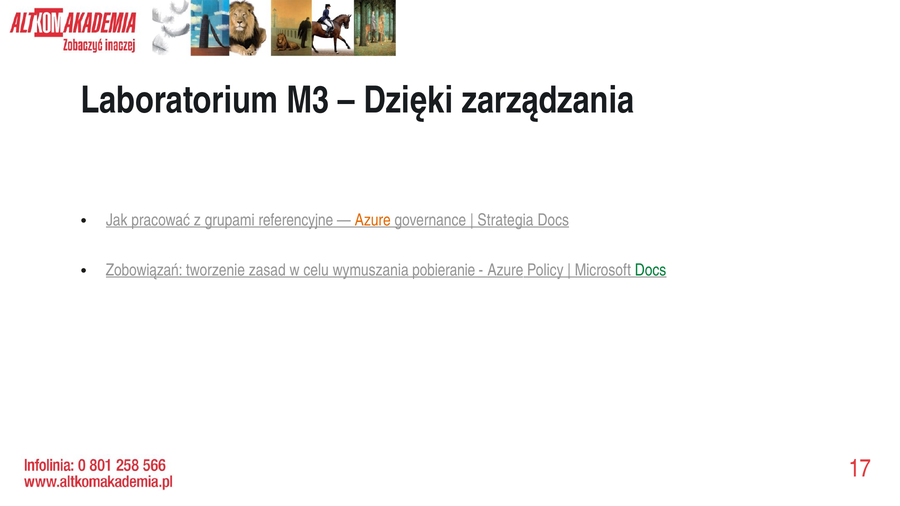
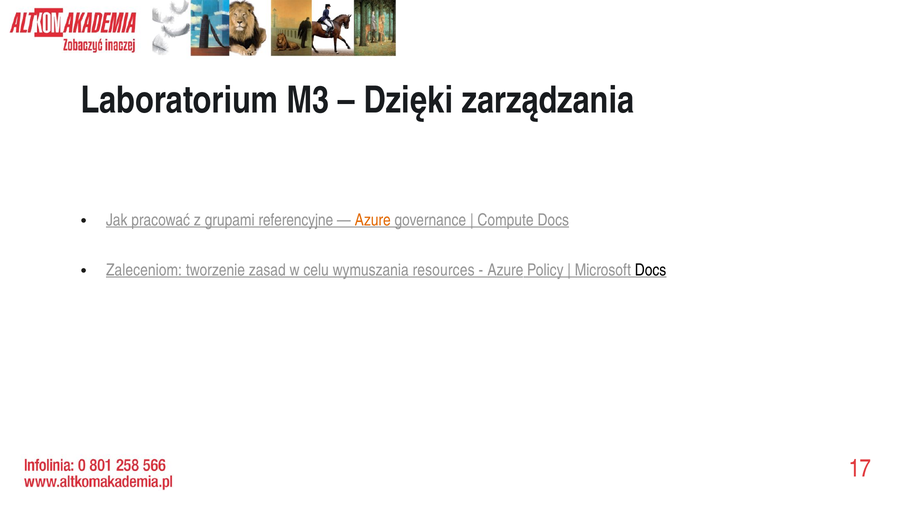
Strategia: Strategia -> Compute
Zobowiązań: Zobowiązań -> Zaleceniom
pobieranie: pobieranie -> resources
Docs at (651, 270) colour: green -> black
